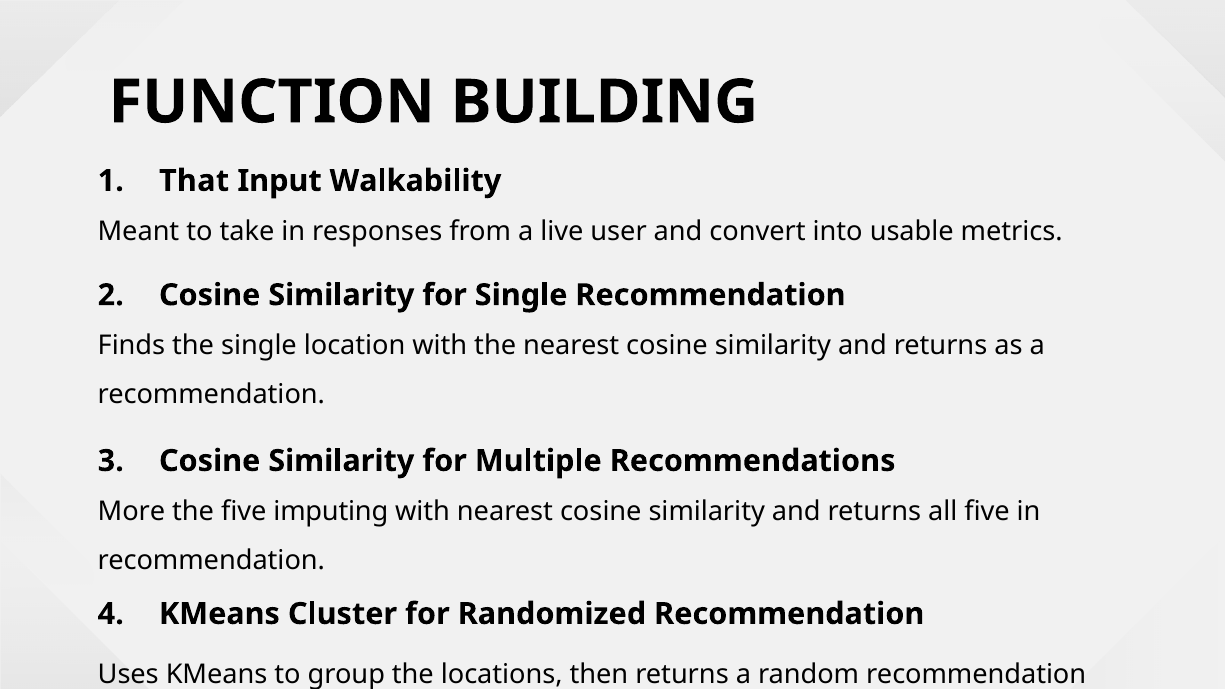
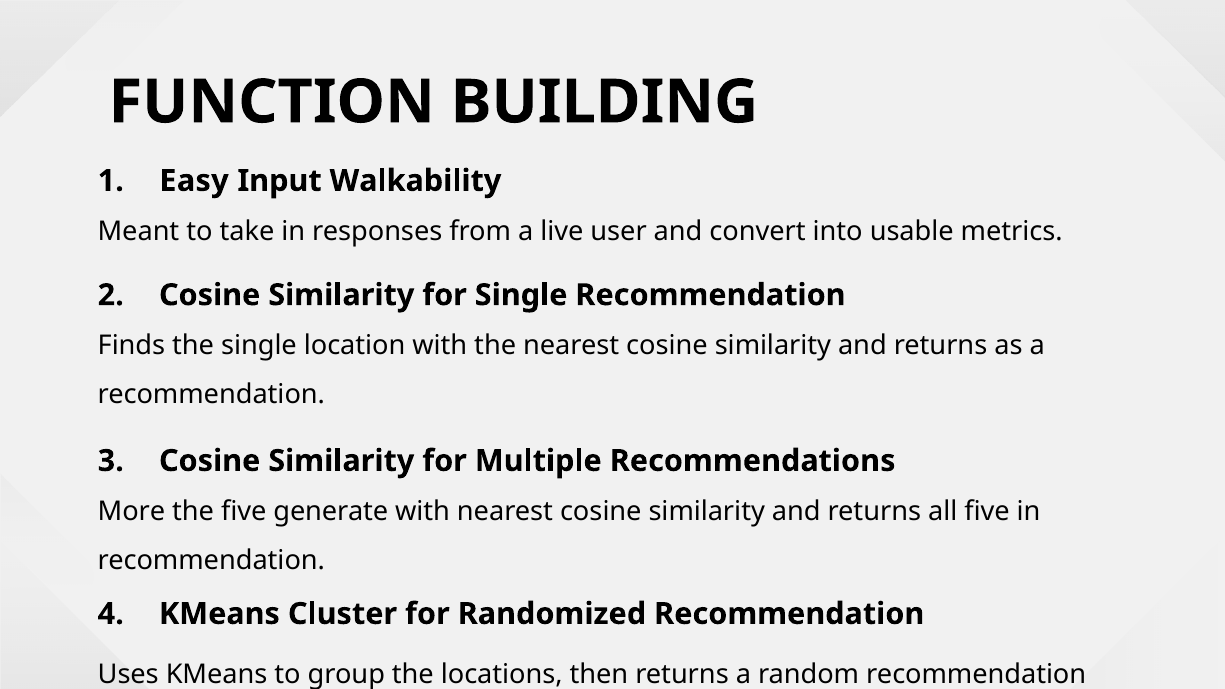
That at (194, 181): That -> Easy
imputing: imputing -> generate
